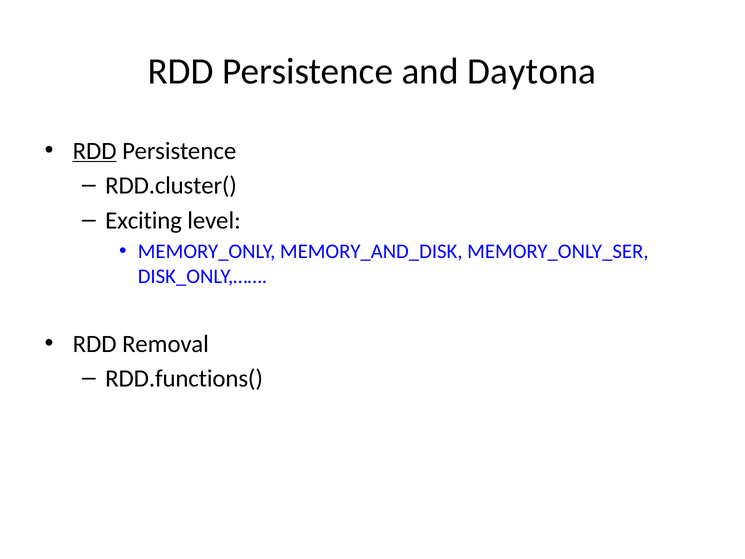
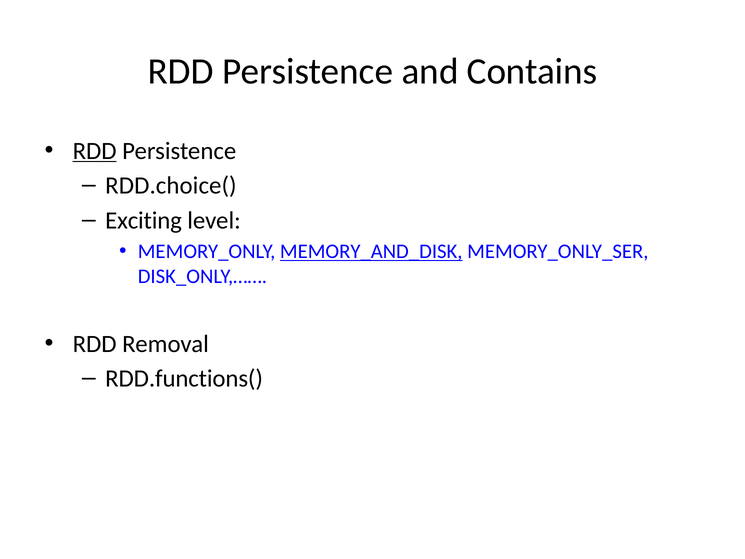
Daytona: Daytona -> Contains
RDD.cluster(: RDD.cluster( -> RDD.choice(
MEMORY_AND_DISK underline: none -> present
